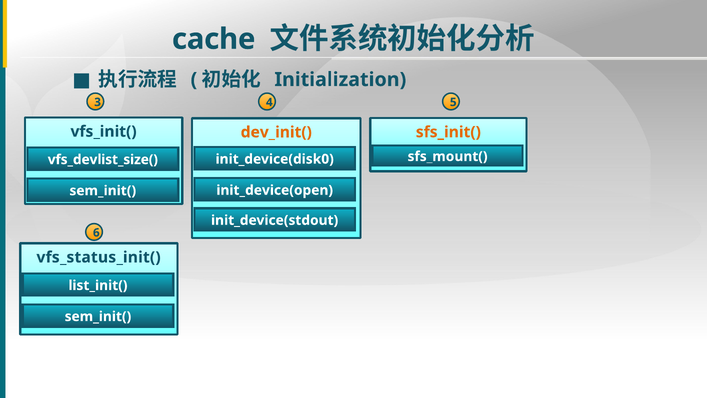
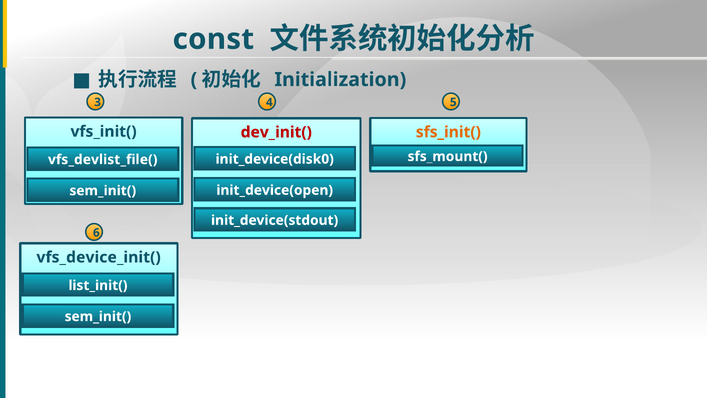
cache: cache -> const
dev_init( colour: orange -> red
vfs_devlist_size(: vfs_devlist_size( -> vfs_devlist_file(
vfs_status_init(: vfs_status_init( -> vfs_device_init(
